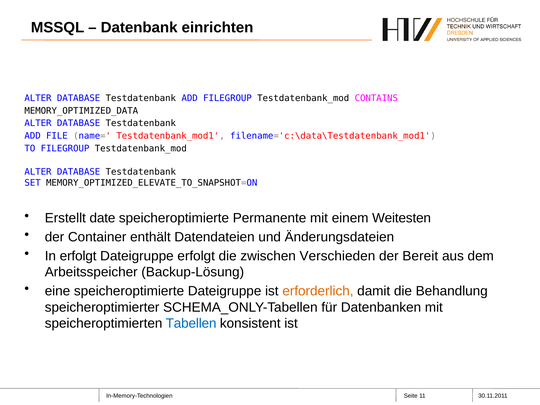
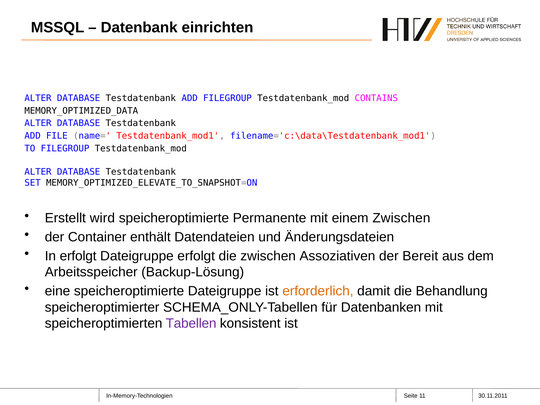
date: date -> wird
einem Weitesten: Weitesten -> Zwischen
Verschieden: Verschieden -> Assoziativen
Tabellen colour: blue -> purple
